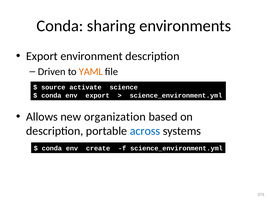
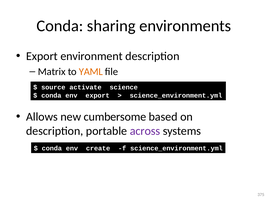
Driven: Driven -> Matrix
organization: organization -> cumbersome
across colour: blue -> purple
